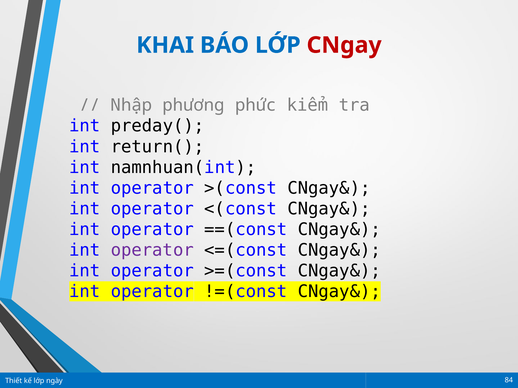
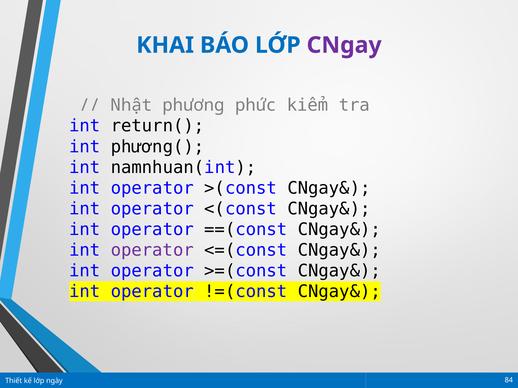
CNgay colour: red -> purple
Nhập: Nhập -> Nhật
preday(: preday( -> return(
return(: return( -> phương(
